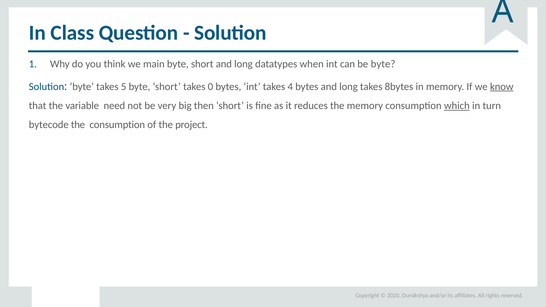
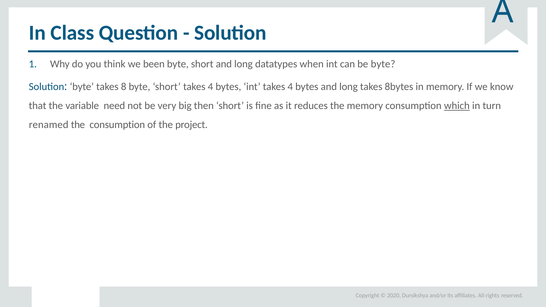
main: main -> been
5: 5 -> 8
short takes 0: 0 -> 4
know underline: present -> none
bytecode: bytecode -> renamed
